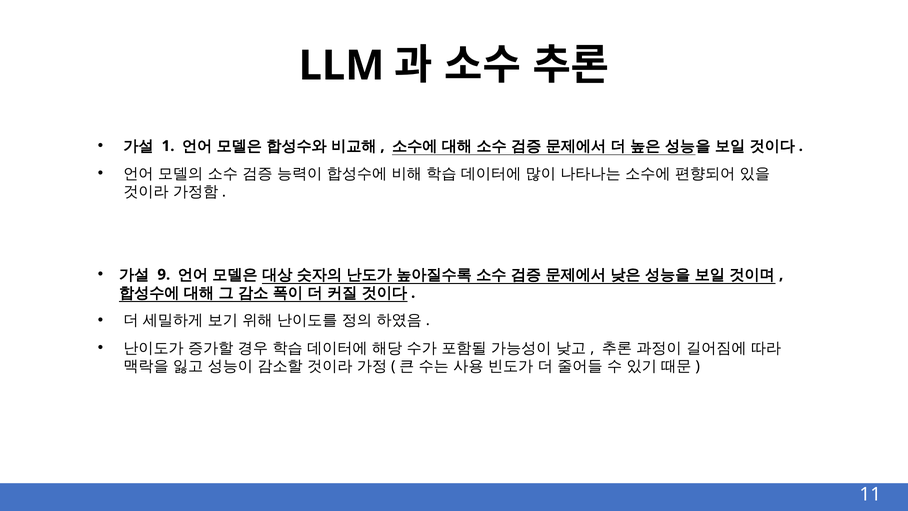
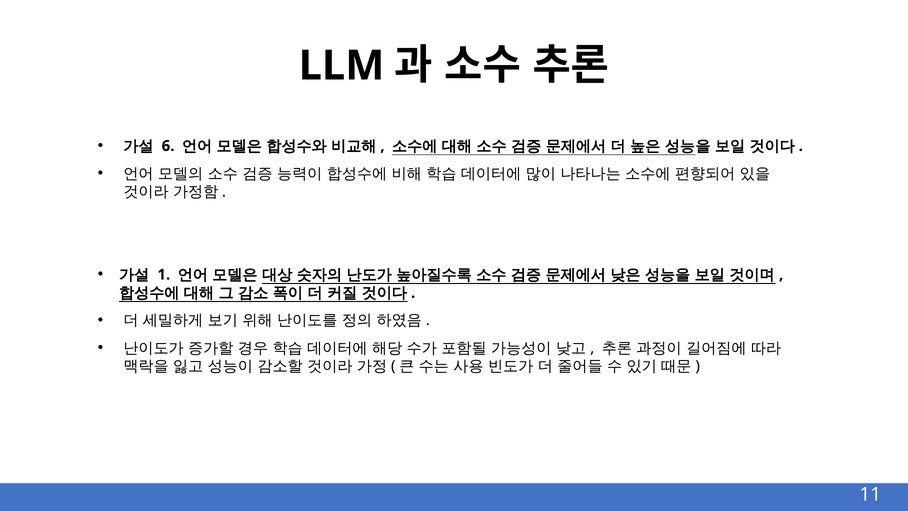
1: 1 -> 6
9: 9 -> 1
